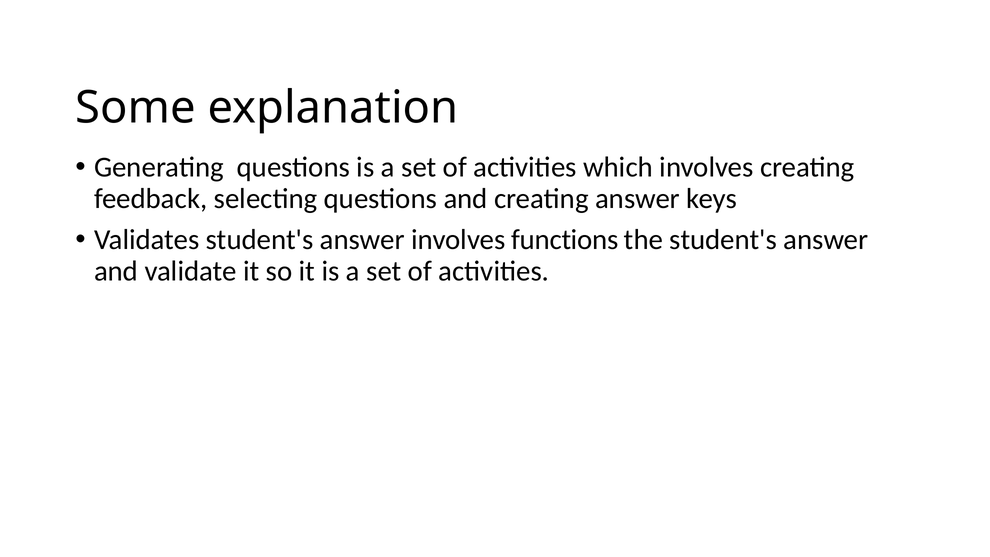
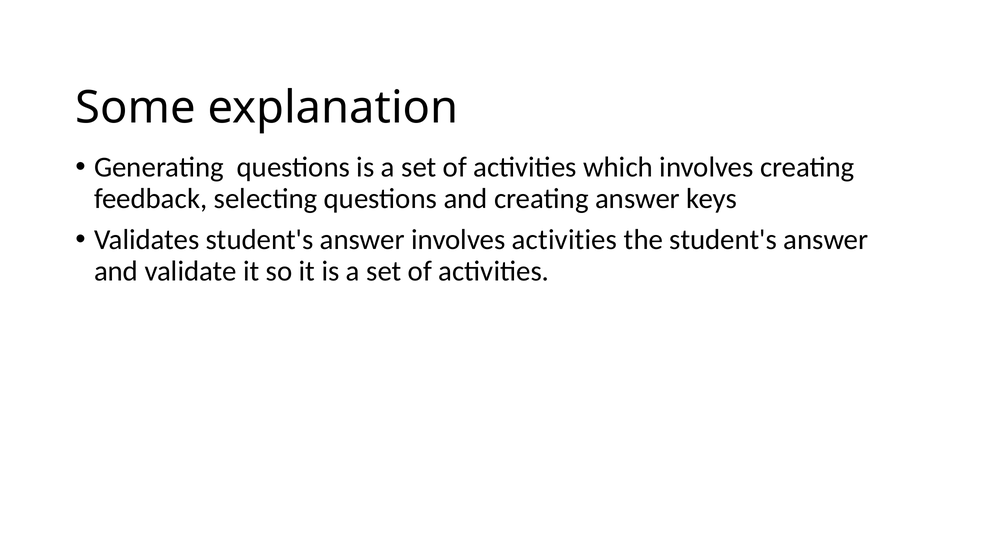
involves functions: functions -> activities
